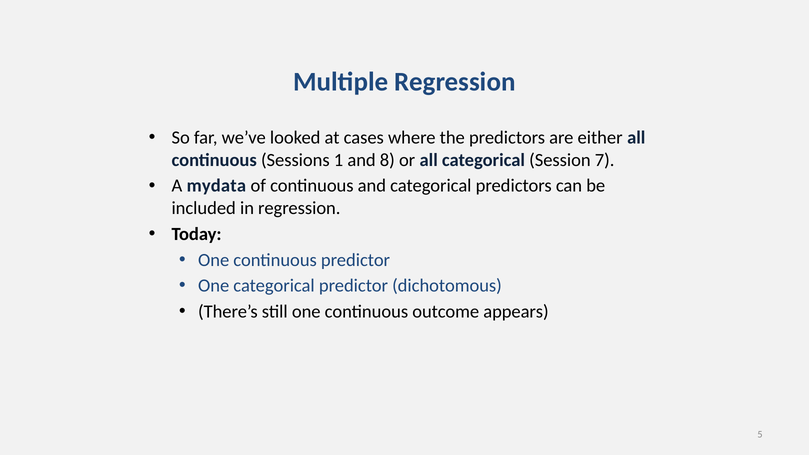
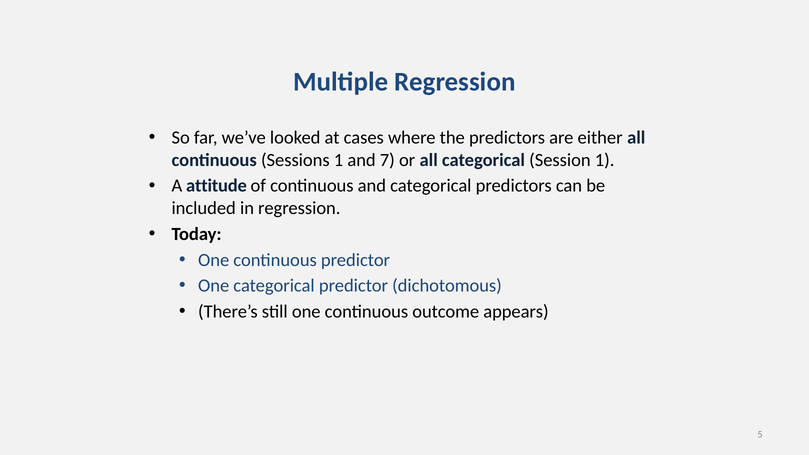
8: 8 -> 7
Session 7: 7 -> 1
mydata: mydata -> attitude
